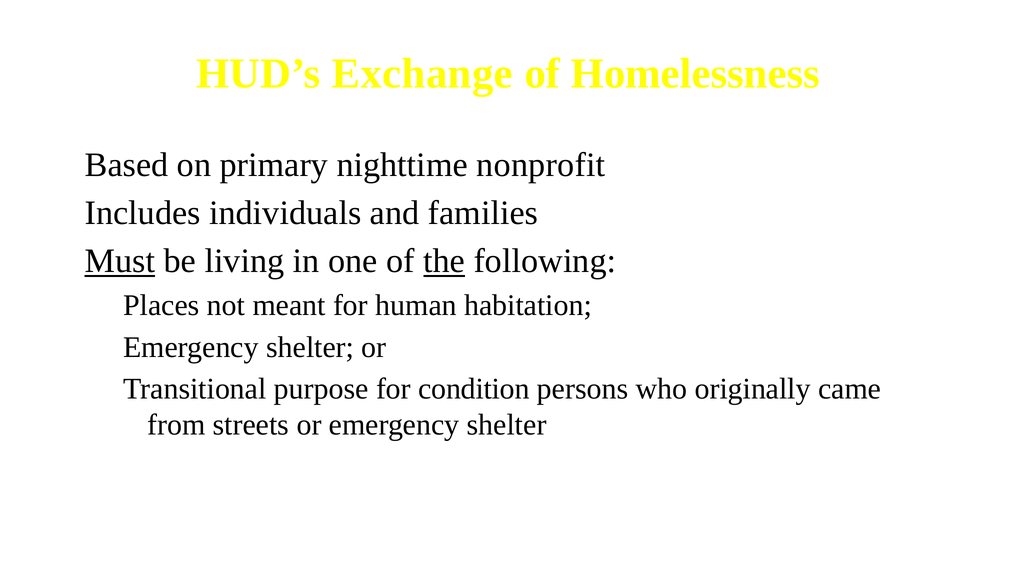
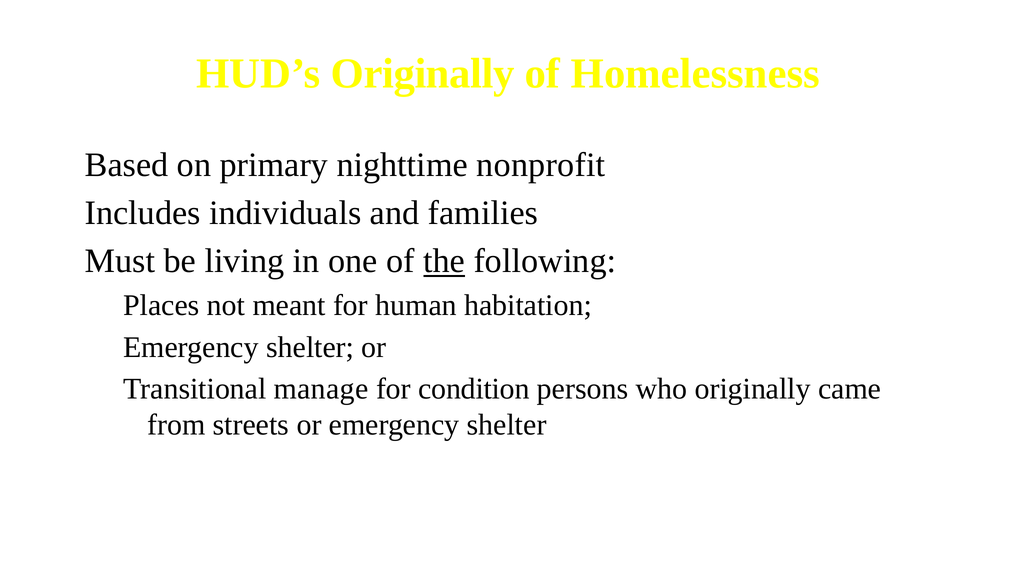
HUD’s Exchange: Exchange -> Originally
Must underline: present -> none
purpose: purpose -> manage
